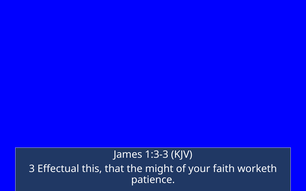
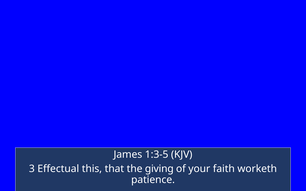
1:3-3: 1:3-3 -> 1:3-5
might: might -> giving
